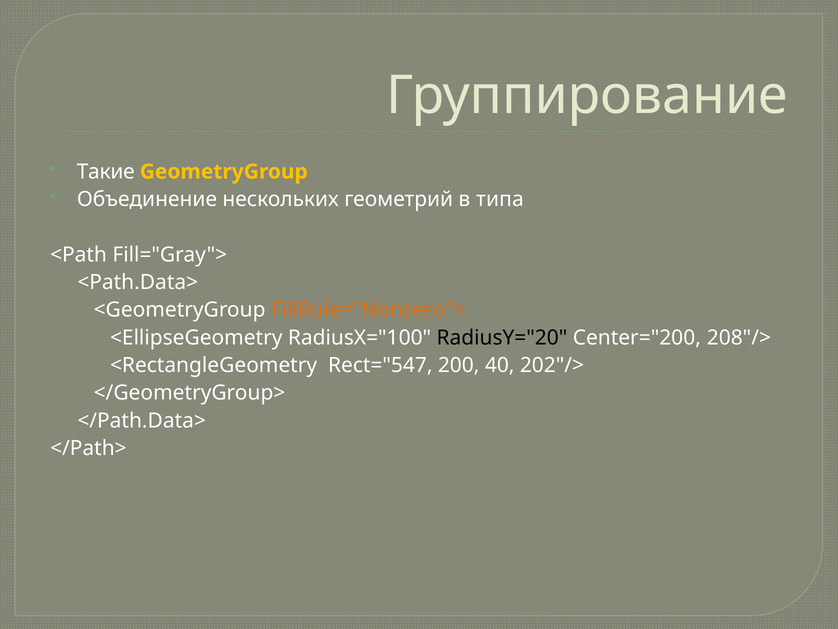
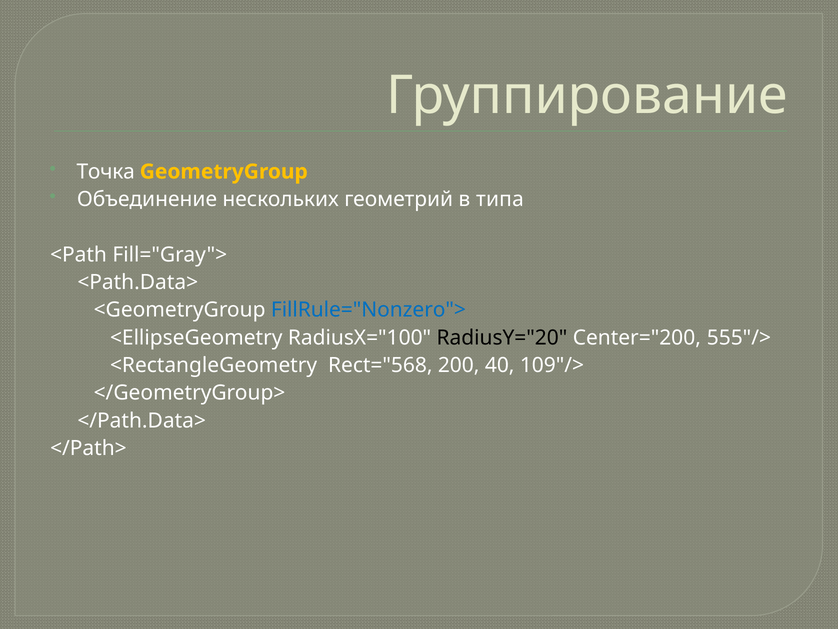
Такие: Такие -> Точка
FillRule="Nonzero"> colour: orange -> blue
208"/>: 208"/> -> 555"/>
Rect="547: Rect="547 -> Rect="568
202"/>: 202"/> -> 109"/>
